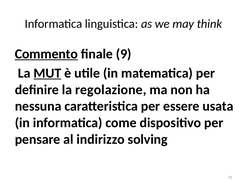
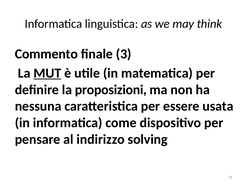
Commento underline: present -> none
9: 9 -> 3
regolazione: regolazione -> proposizioni
